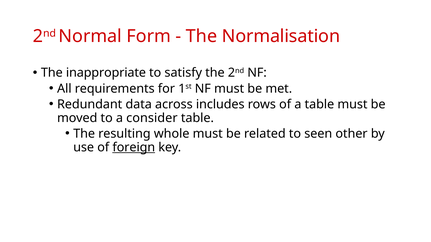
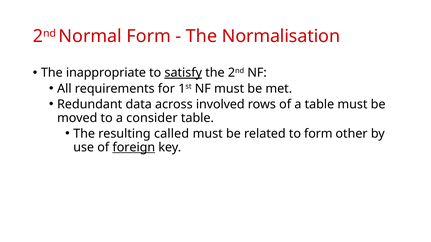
satisfy underline: none -> present
includes: includes -> involved
whole: whole -> called
to seen: seen -> form
